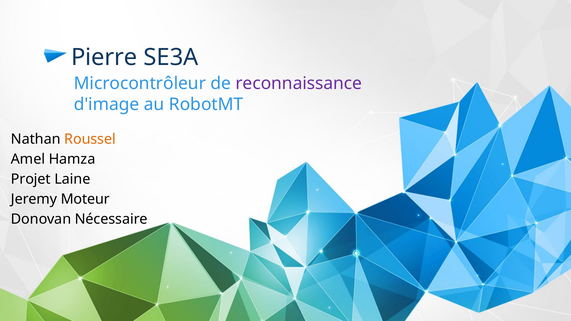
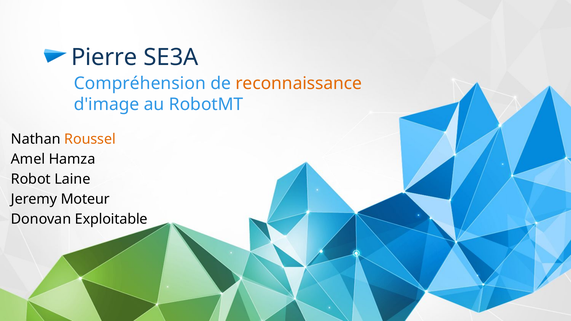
Microcontrôleur: Microcontrôleur -> Compréhension
reconnaissance colour: purple -> orange
Projet: Projet -> Robot
Nécessaire: Nécessaire -> Exploitable
